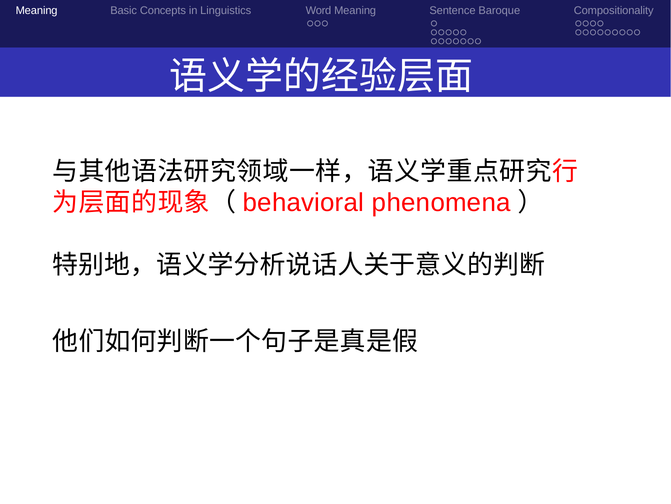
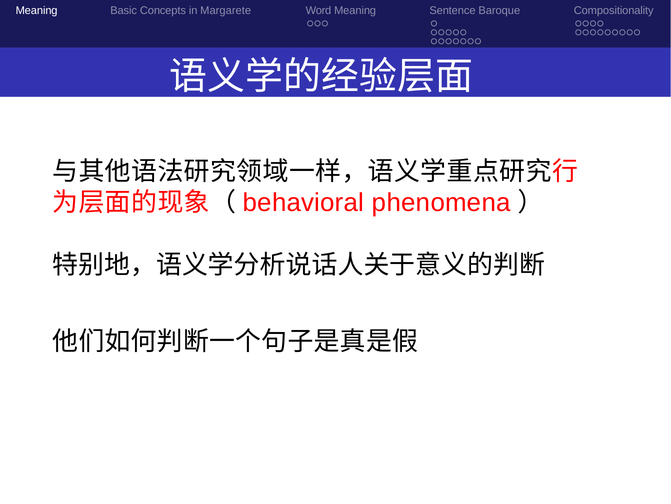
Linguistics: Linguistics -> Margarete
